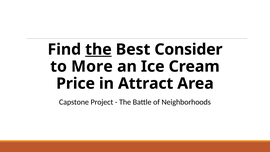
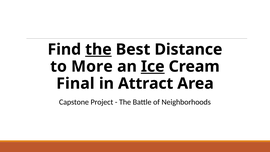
Consider: Consider -> Distance
Ice underline: none -> present
Price: Price -> Final
